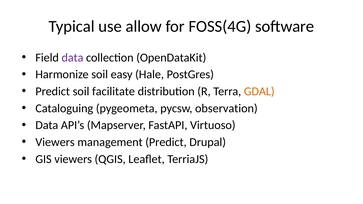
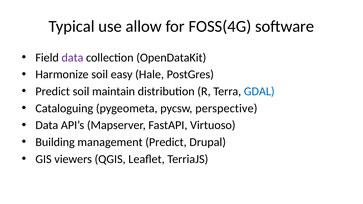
facilitate: facilitate -> maintain
GDAL colour: orange -> blue
observation: observation -> perspective
Viewers at (55, 142): Viewers -> Building
